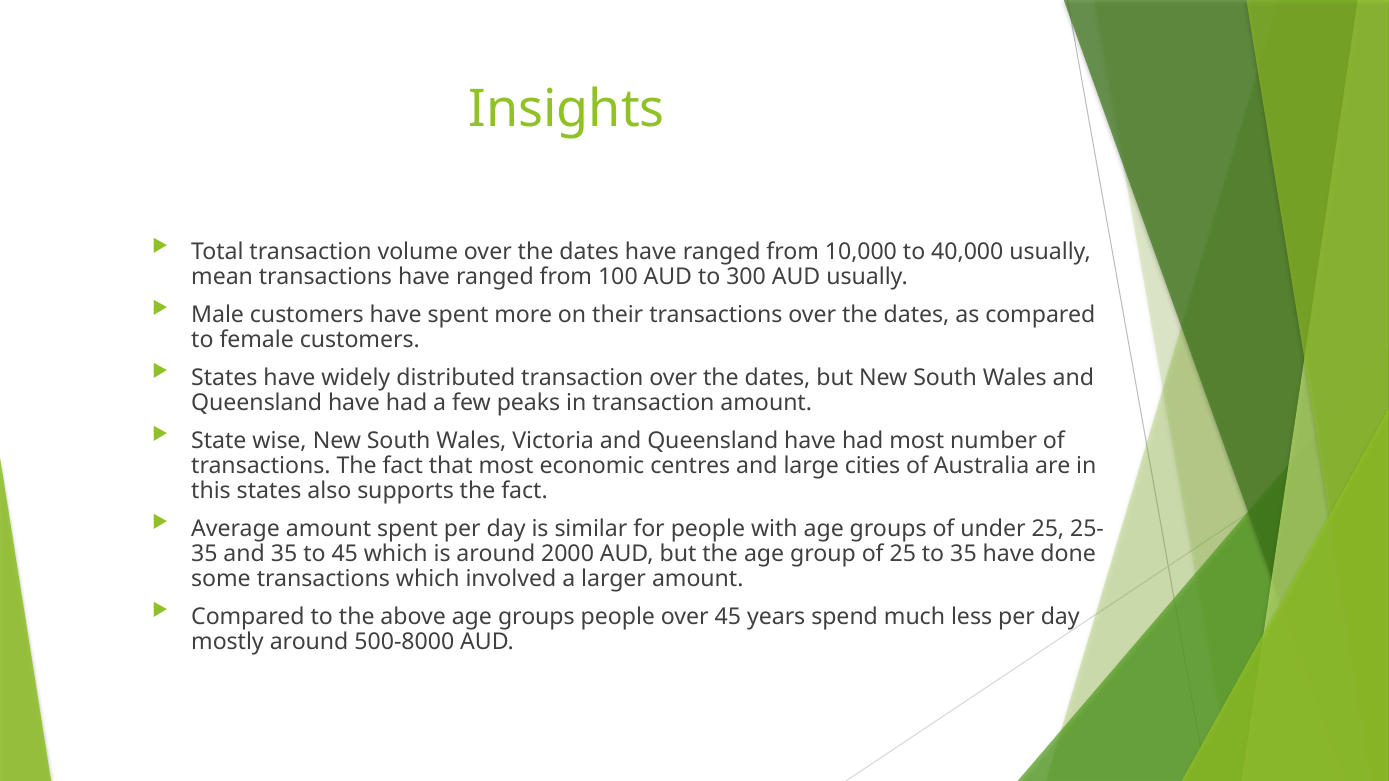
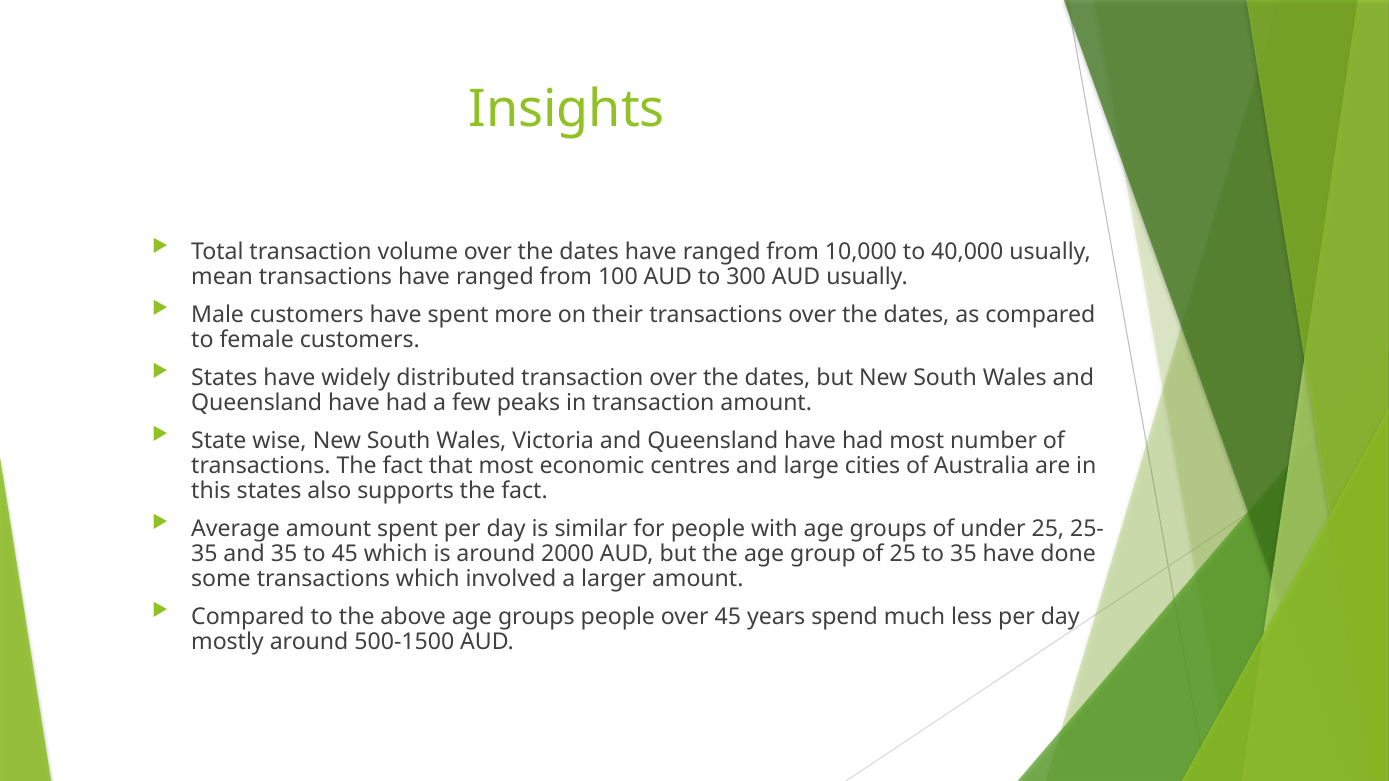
500-8000: 500-8000 -> 500-1500
